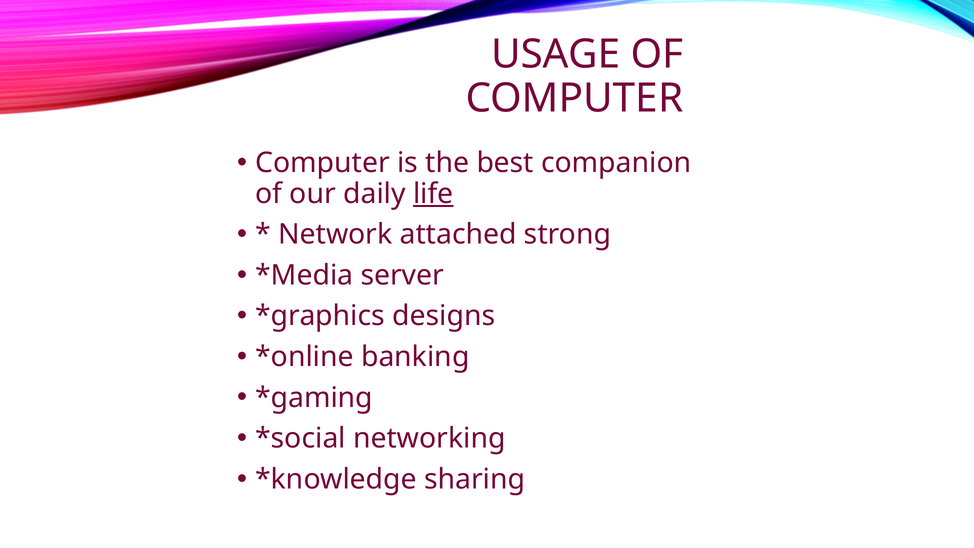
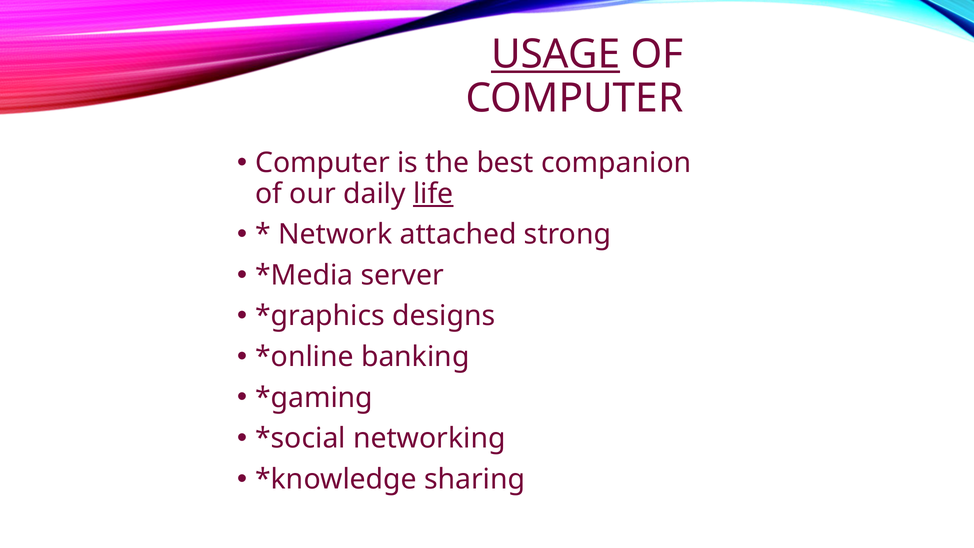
USAGE underline: none -> present
